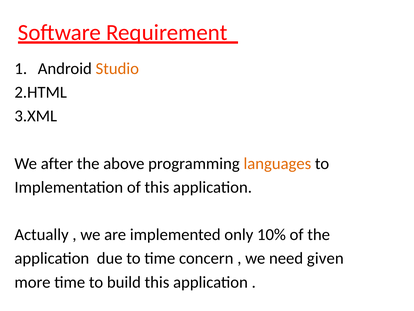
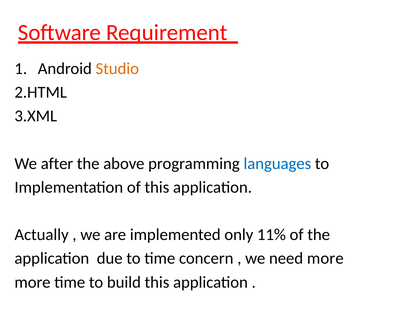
languages colour: orange -> blue
10%: 10% -> 11%
need given: given -> more
